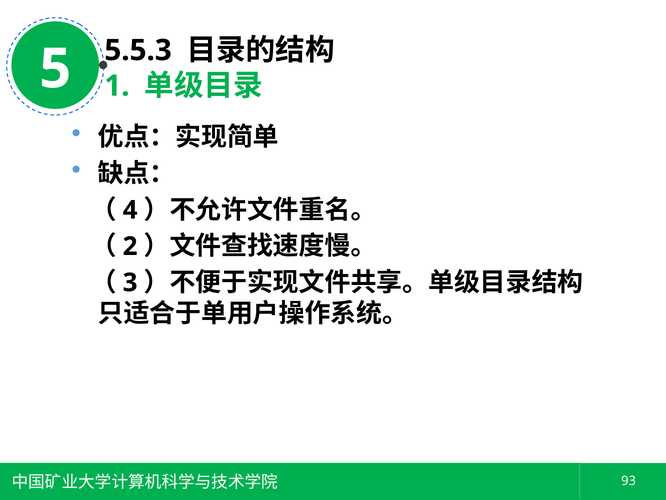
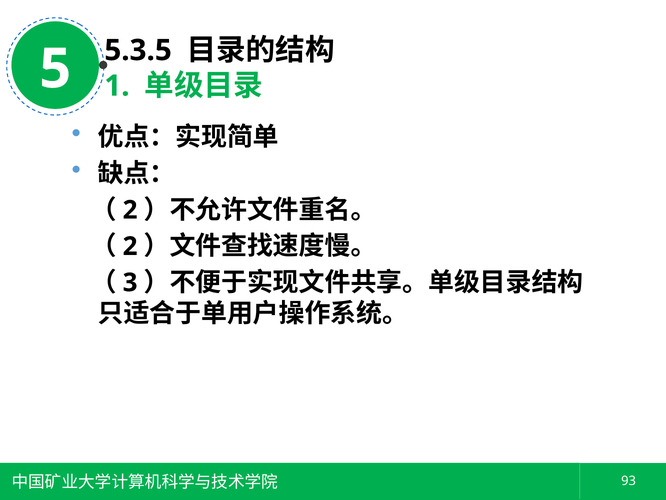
5.5.3: 5.5.3 -> 5.3.5
4 at (130, 210): 4 -> 2
